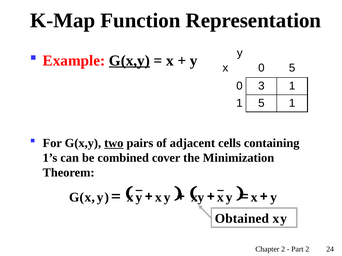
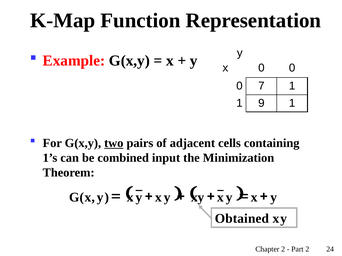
G(x,y at (129, 61) underline: present -> none
x 0 5: 5 -> 0
3: 3 -> 7
1 5: 5 -> 9
cover: cover -> input
